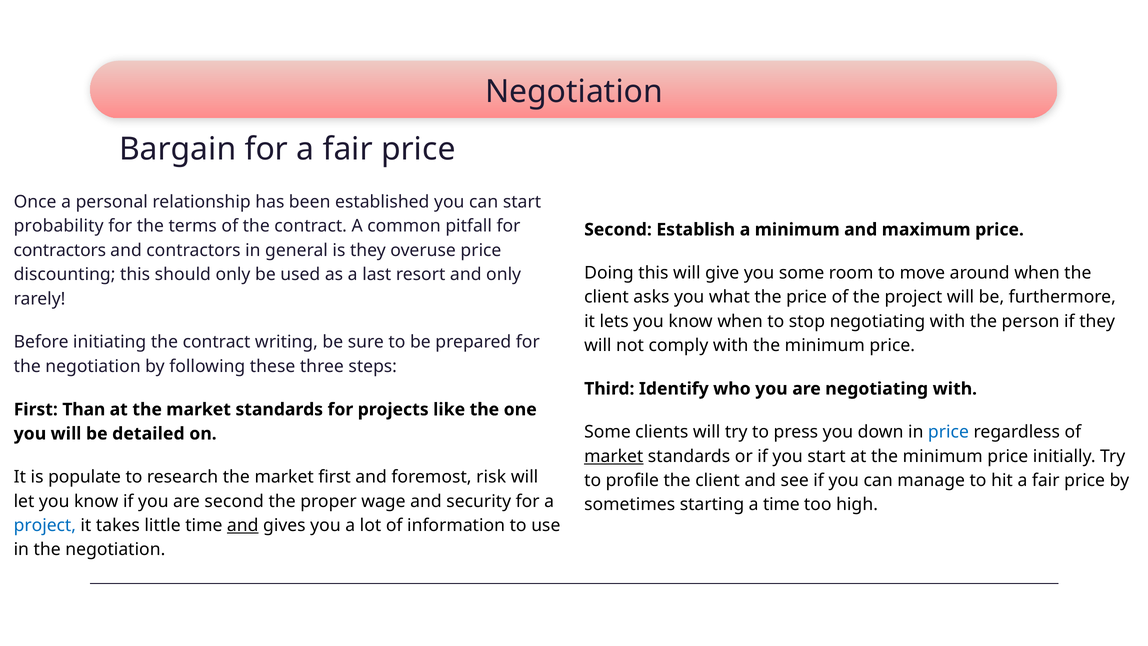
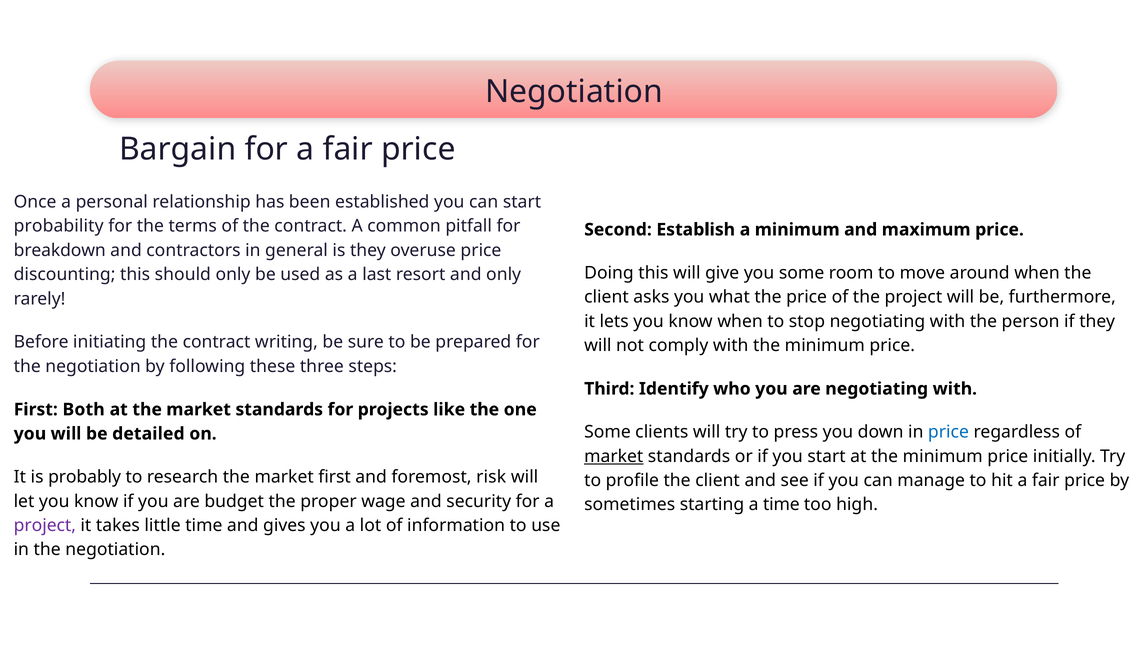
contractors at (60, 250): contractors -> breakdown
Than: Than -> Both
populate: populate -> probably
are second: second -> budget
project at (45, 525) colour: blue -> purple
and at (243, 525) underline: present -> none
